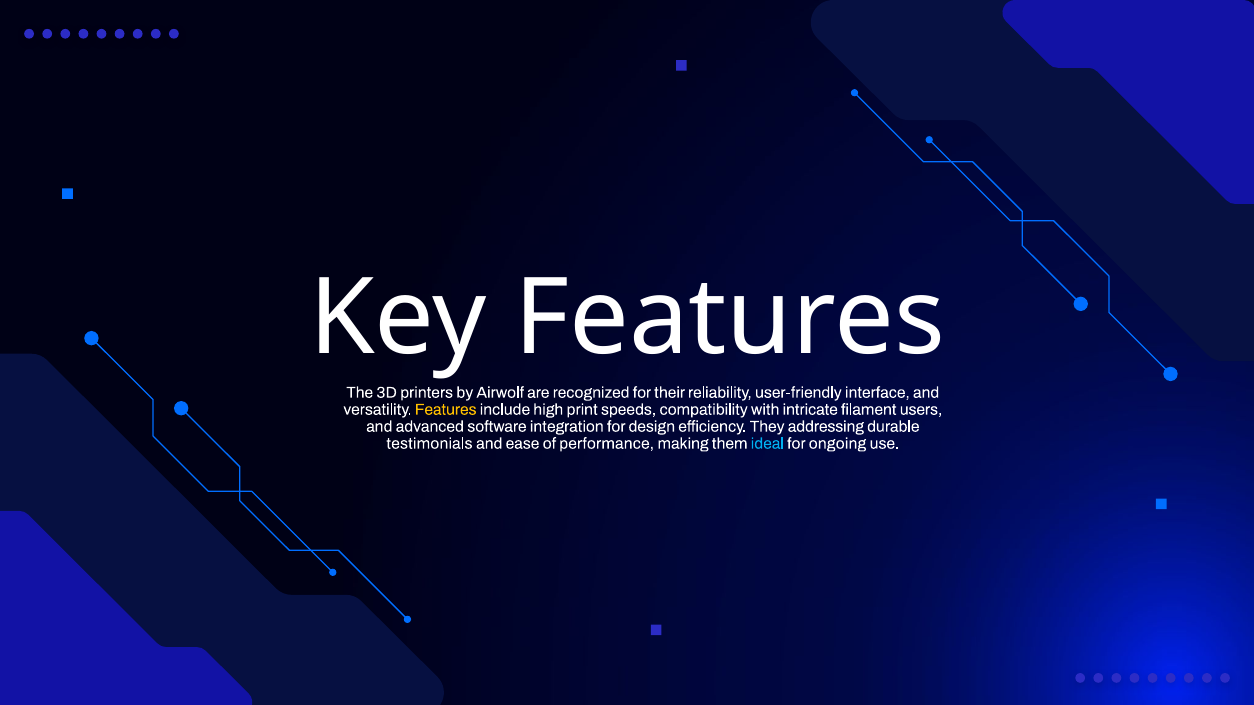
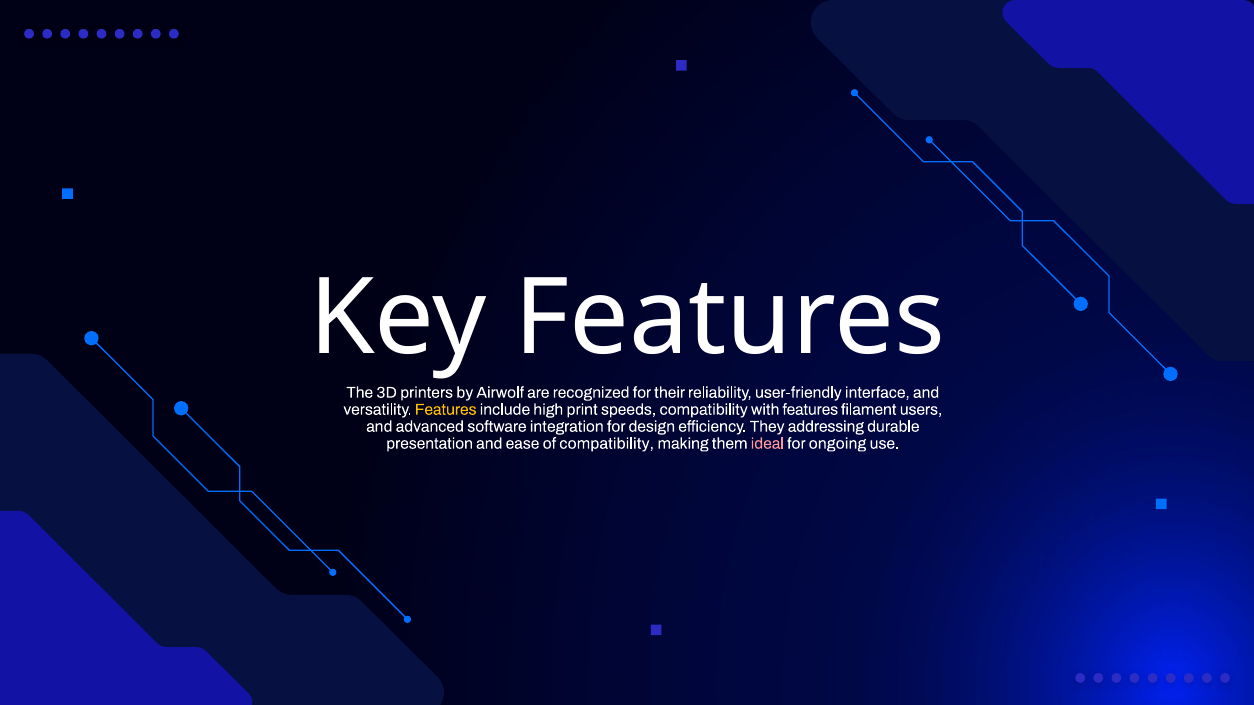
with intricate: intricate -> features
testimonials: testimonials -> presentation
of performance: performance -> compatibility
ideal colour: light blue -> pink
